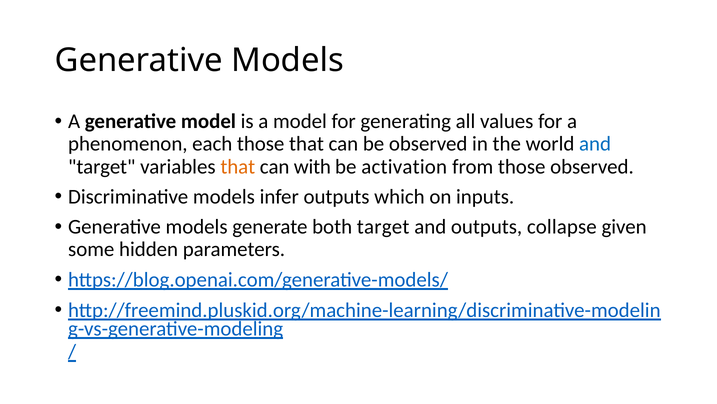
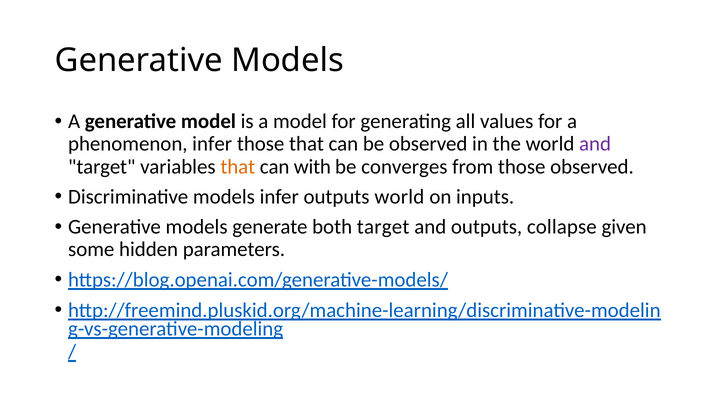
phenomenon each: each -> infer
and at (595, 144) colour: blue -> purple
activation: activation -> converges
outputs which: which -> world
